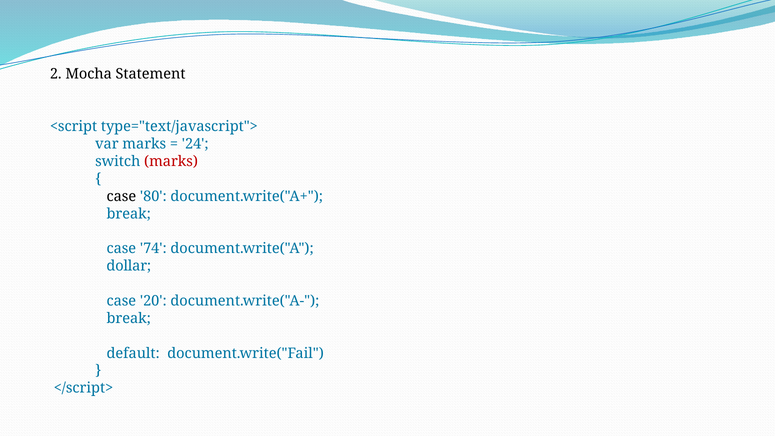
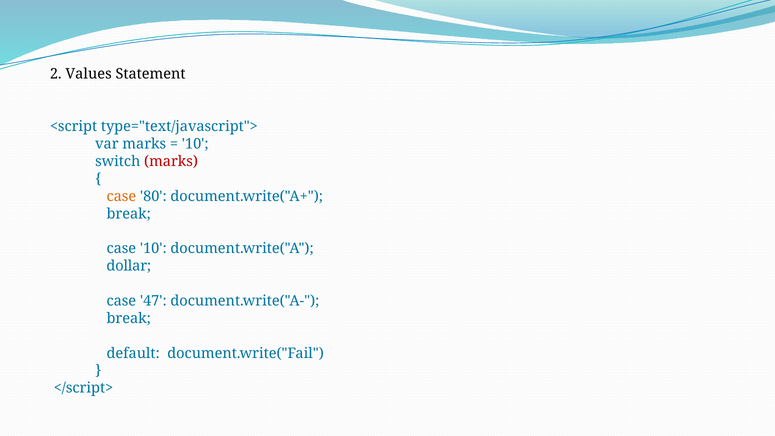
Mocha: Mocha -> Values
24 at (195, 144): 24 -> 10
case at (121, 196) colour: black -> orange
case 74: 74 -> 10
20: 20 -> 47
